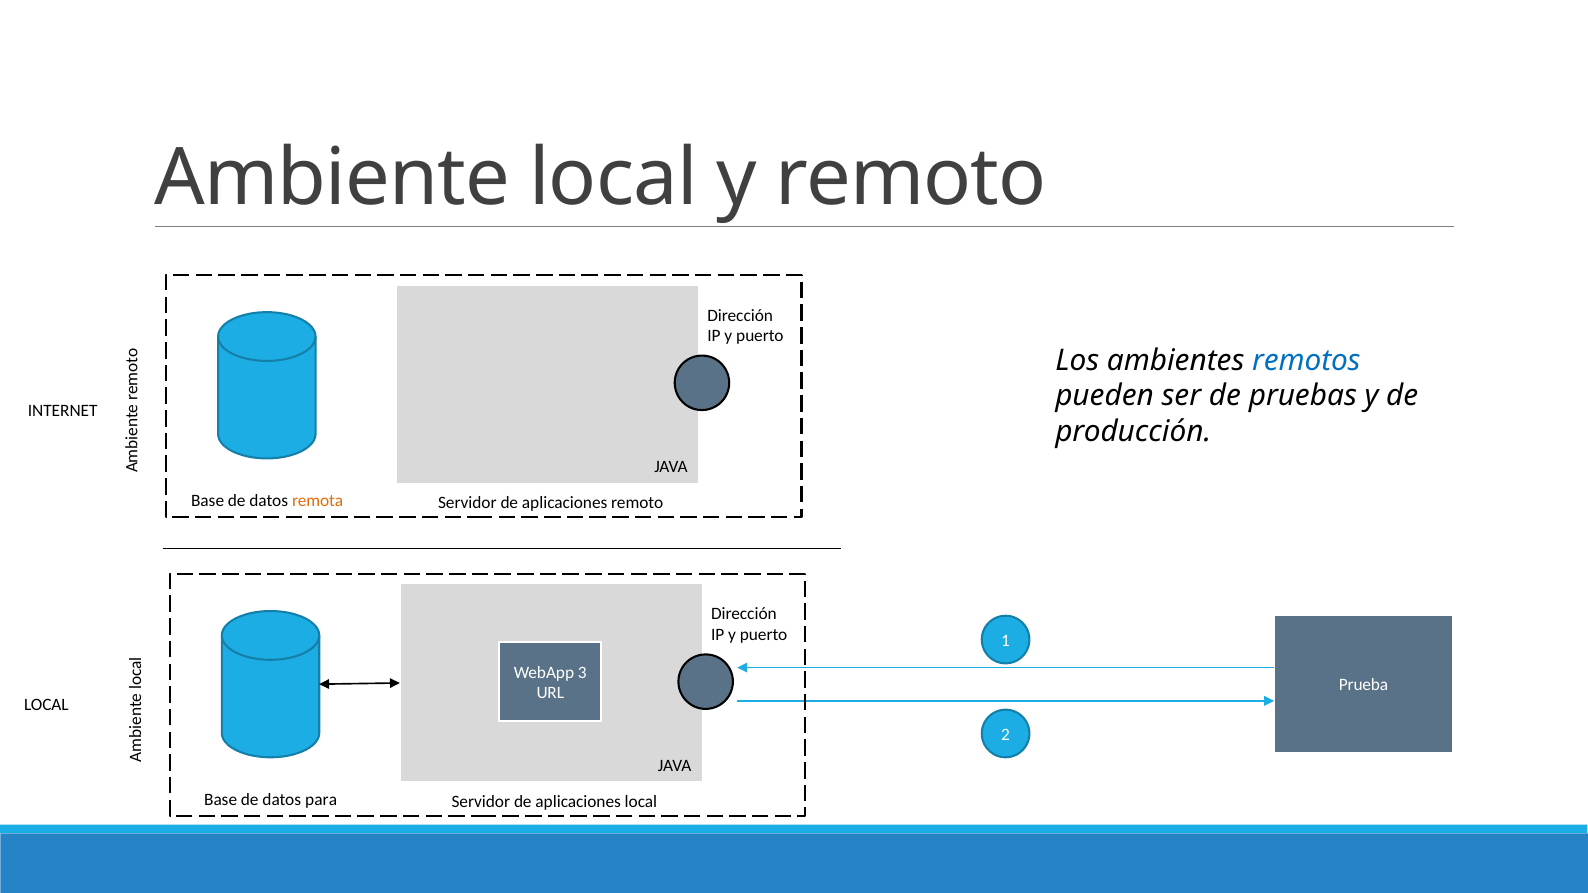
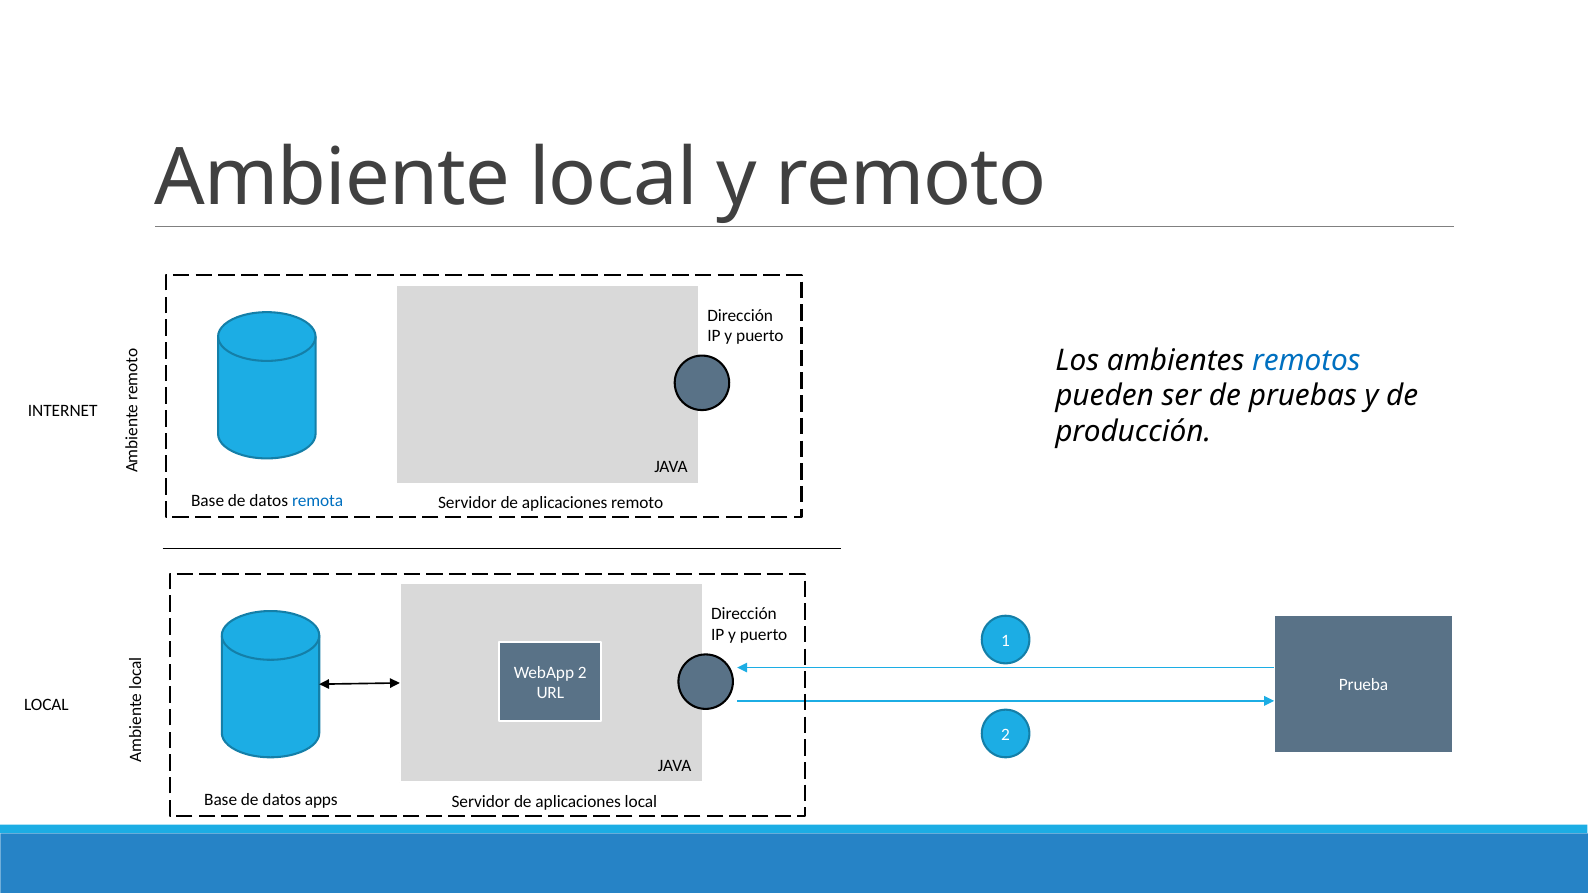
remota colour: orange -> blue
WebApp 3: 3 -> 2
para: para -> apps
